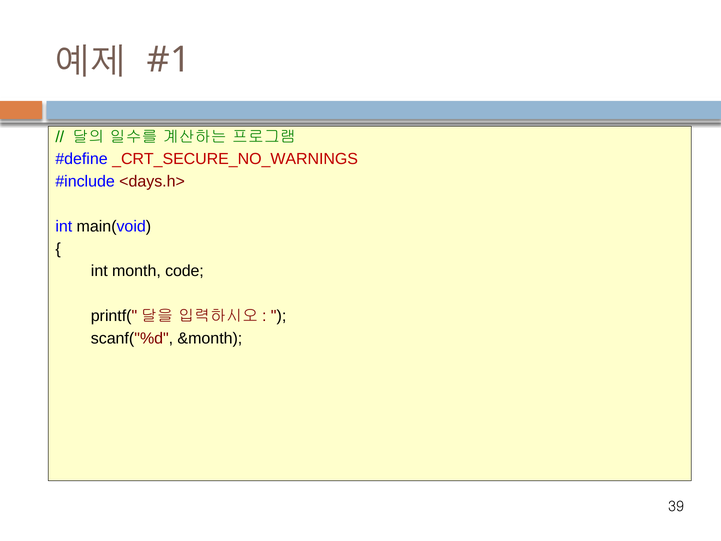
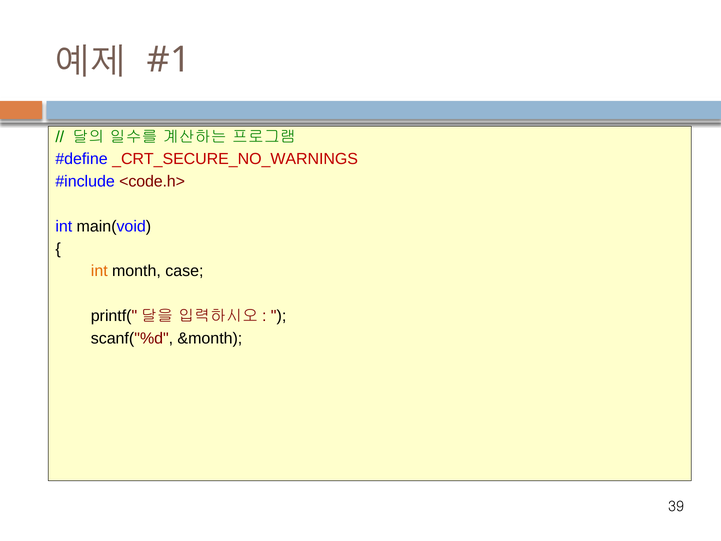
<days.h>: <days.h> -> <code.h>
int at (99, 271) colour: black -> orange
code: code -> case
